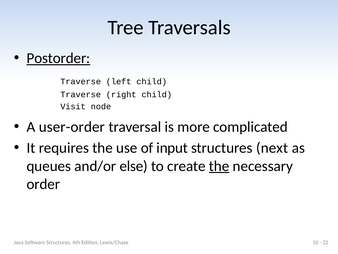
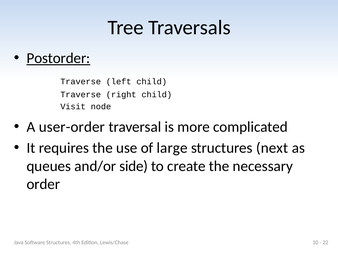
input: input -> large
else: else -> side
the at (219, 166) underline: present -> none
